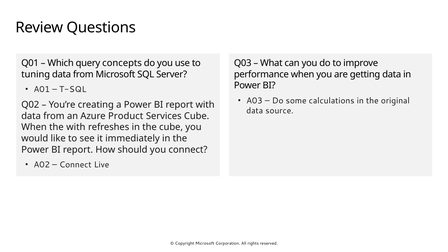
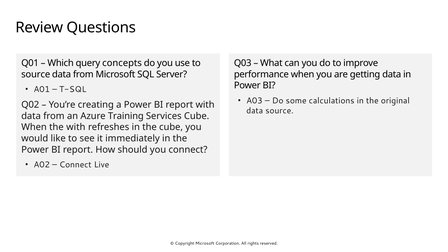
tuning at (36, 74): tuning -> source
Product: Product -> Training
